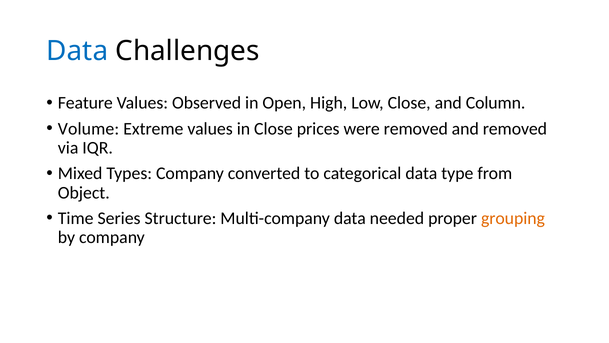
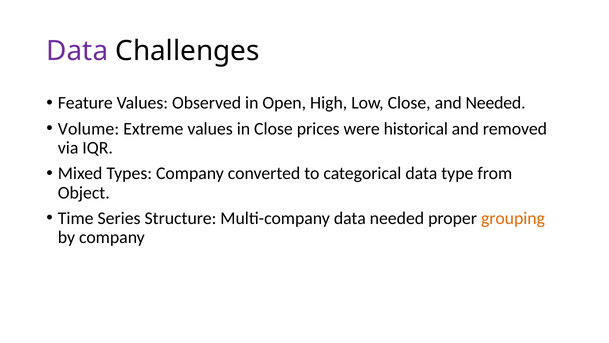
Data at (77, 51) colour: blue -> purple
and Column: Column -> Needed
were removed: removed -> historical
